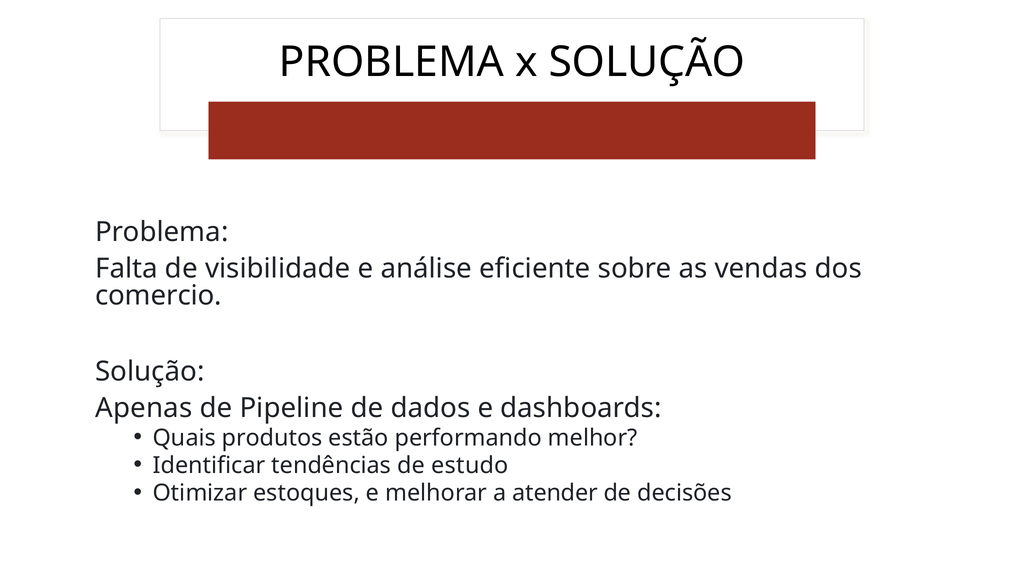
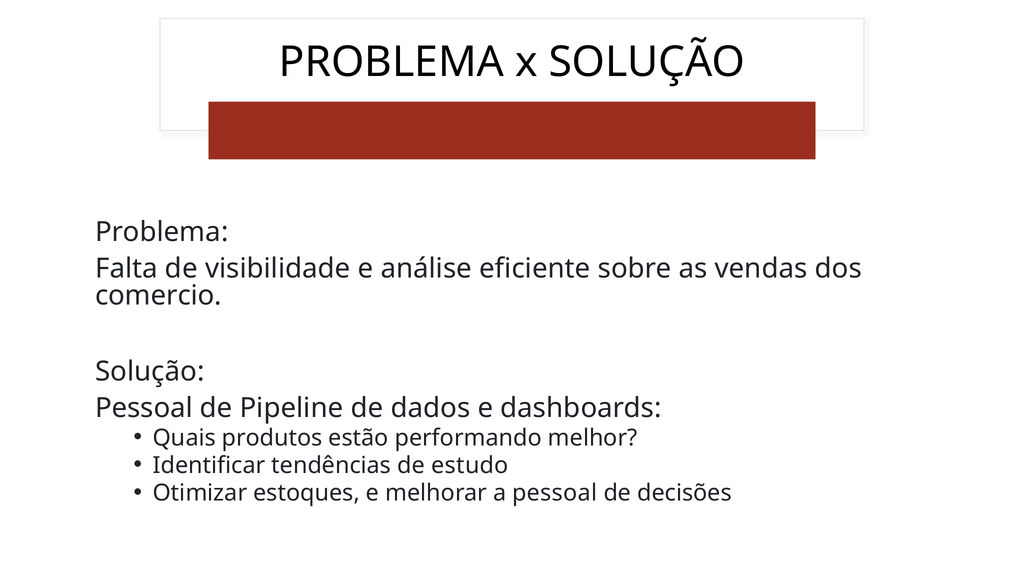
Apenas at (144, 408): Apenas -> Pessoal
a atender: atender -> pessoal
